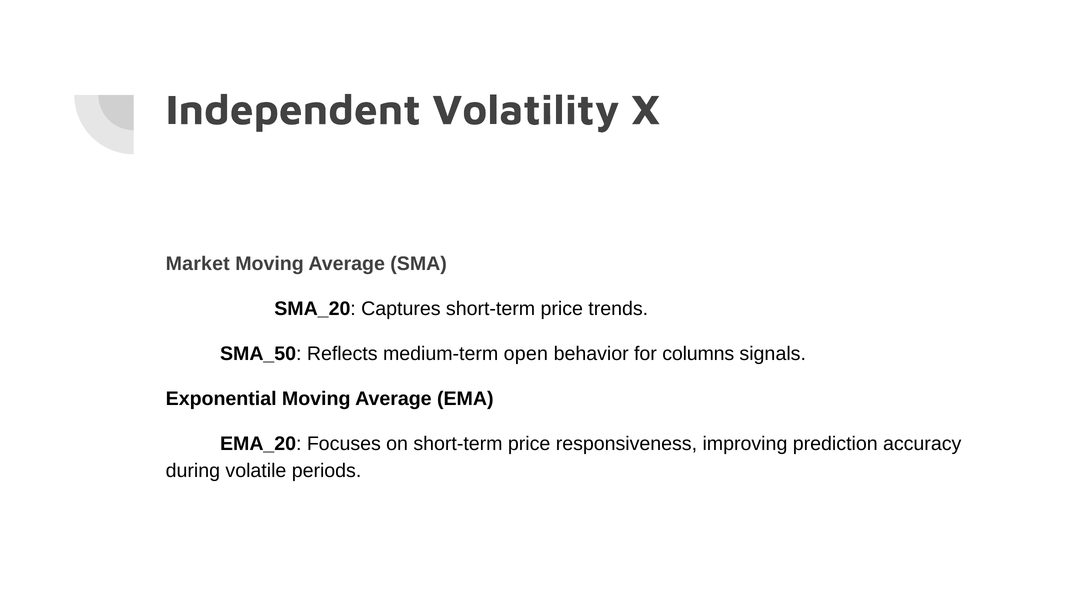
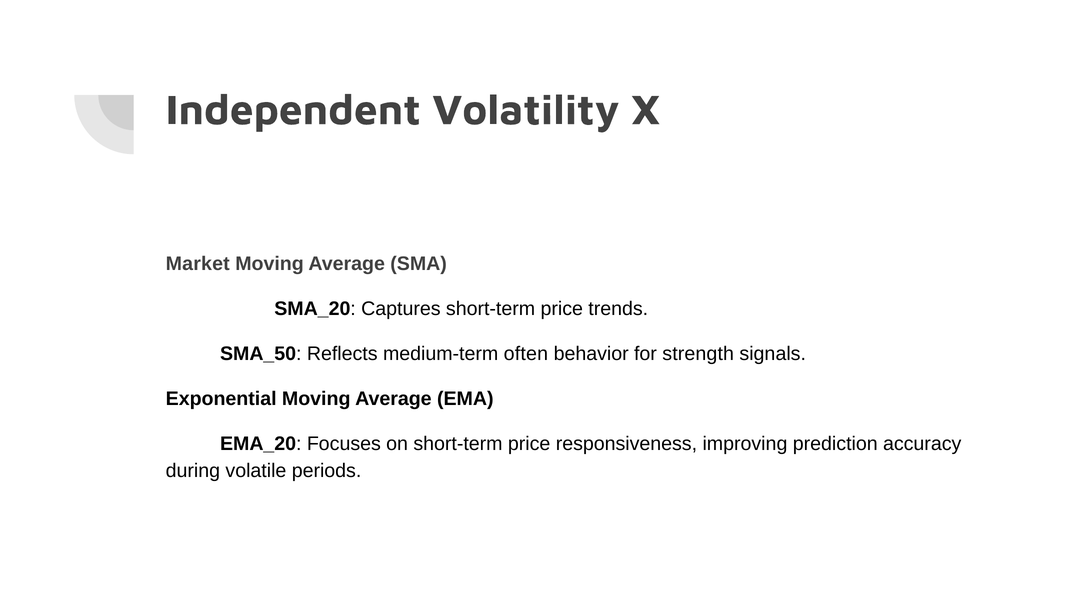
open: open -> often
columns: columns -> strength
